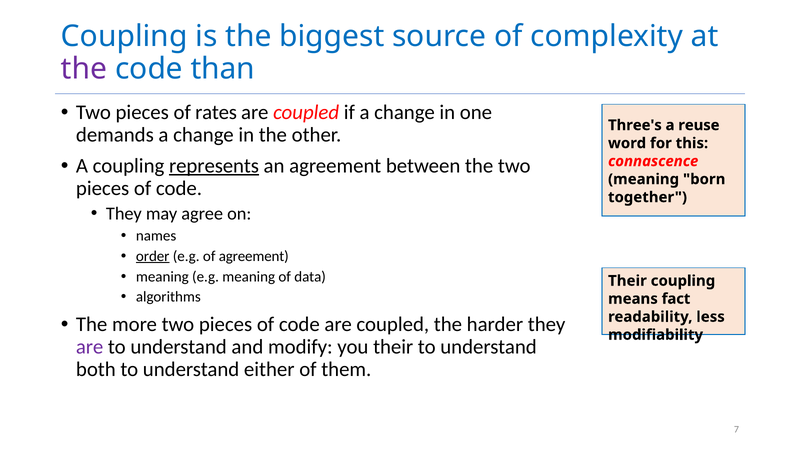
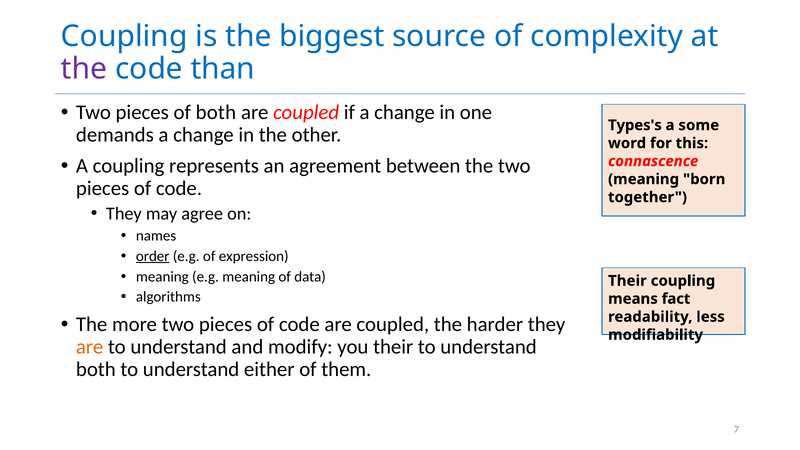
of rates: rates -> both
Three's: Three's -> Types's
reuse: reuse -> some
represents underline: present -> none
of agreement: agreement -> expression
are at (90, 347) colour: purple -> orange
